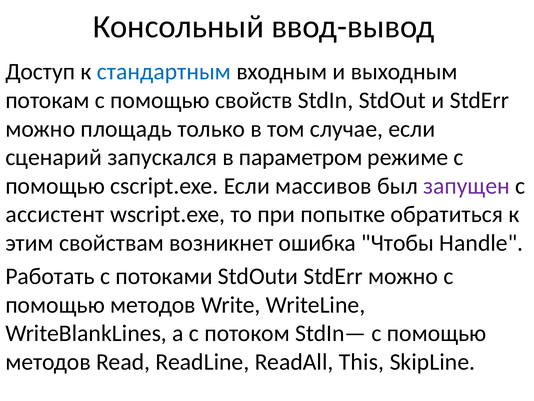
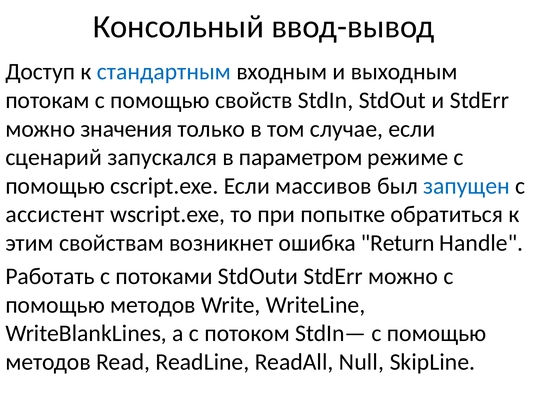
площадь: площадь -> значения
запущен colour: purple -> blue
Чтобы: Чтобы -> Return
This: This -> Null
